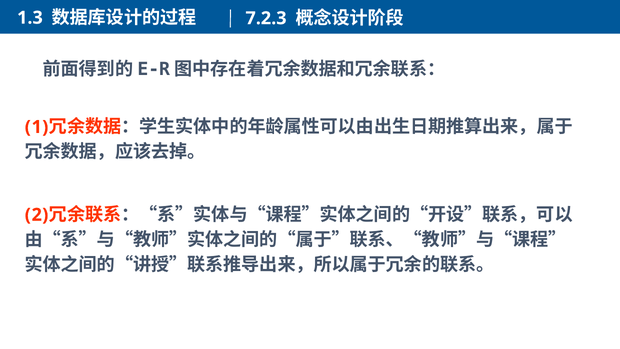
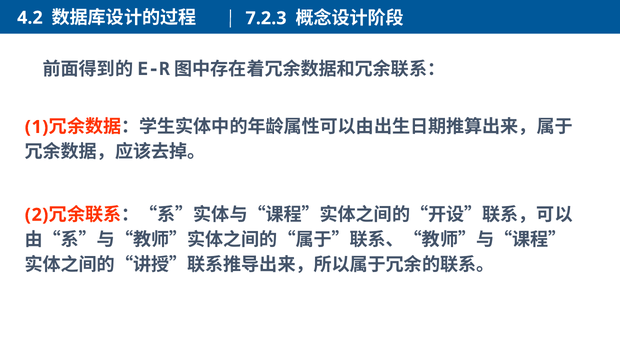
1.3: 1.3 -> 4.2
